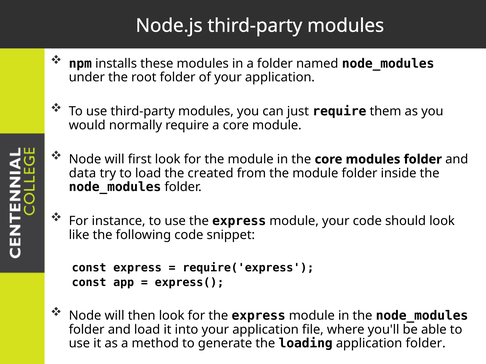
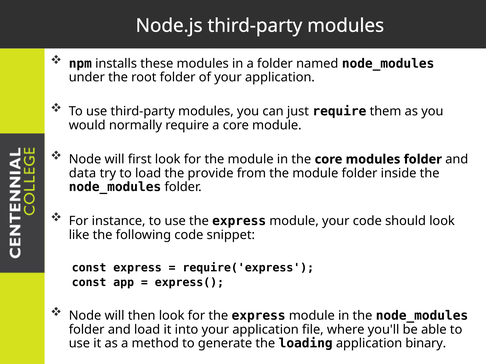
created: created -> provide
application folder: folder -> binary
